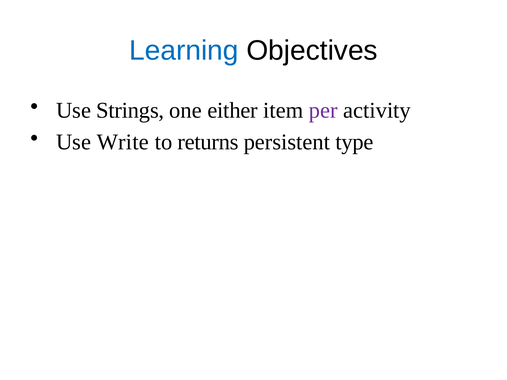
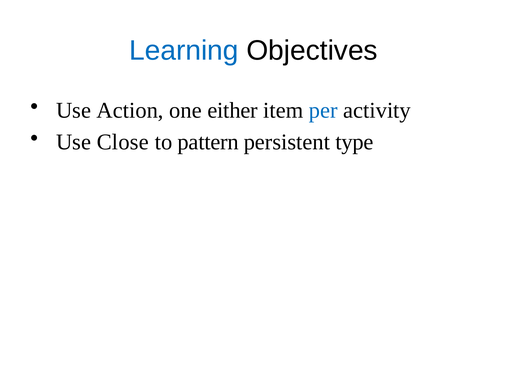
Strings: Strings -> Action
per colour: purple -> blue
Write: Write -> Close
returns: returns -> pattern
